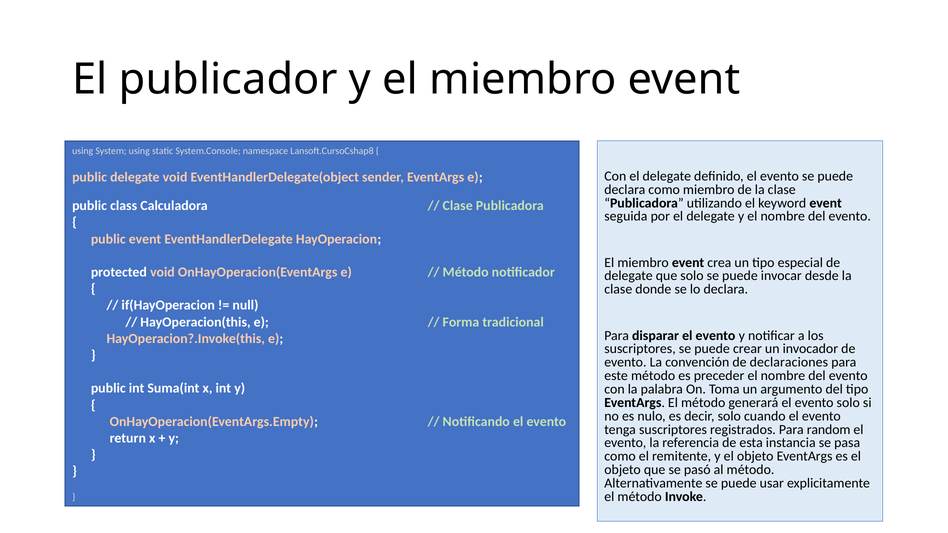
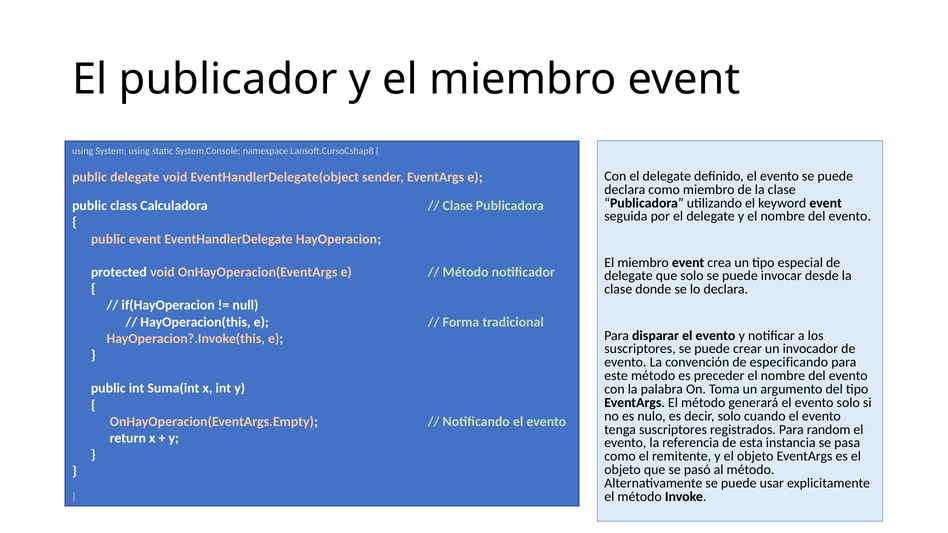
declaraciones: declaraciones -> especificando
